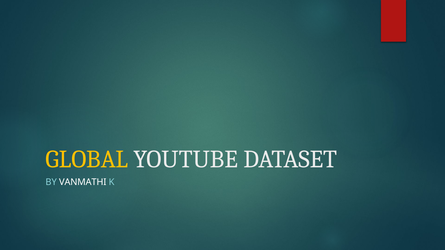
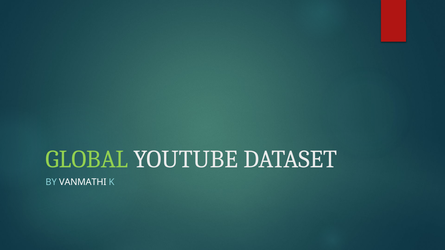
GLOBAL colour: yellow -> light green
